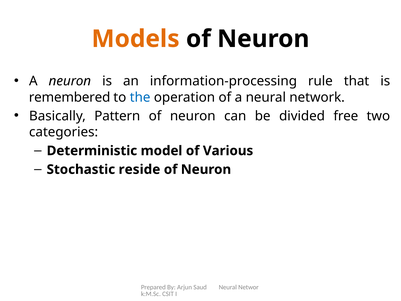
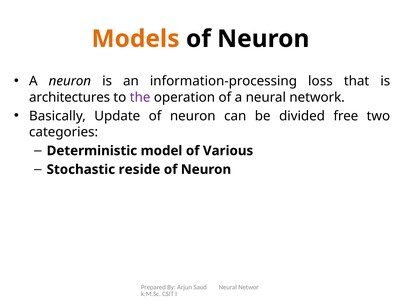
rule: rule -> loss
remembered: remembered -> architectures
the colour: blue -> purple
Pattern: Pattern -> Update
